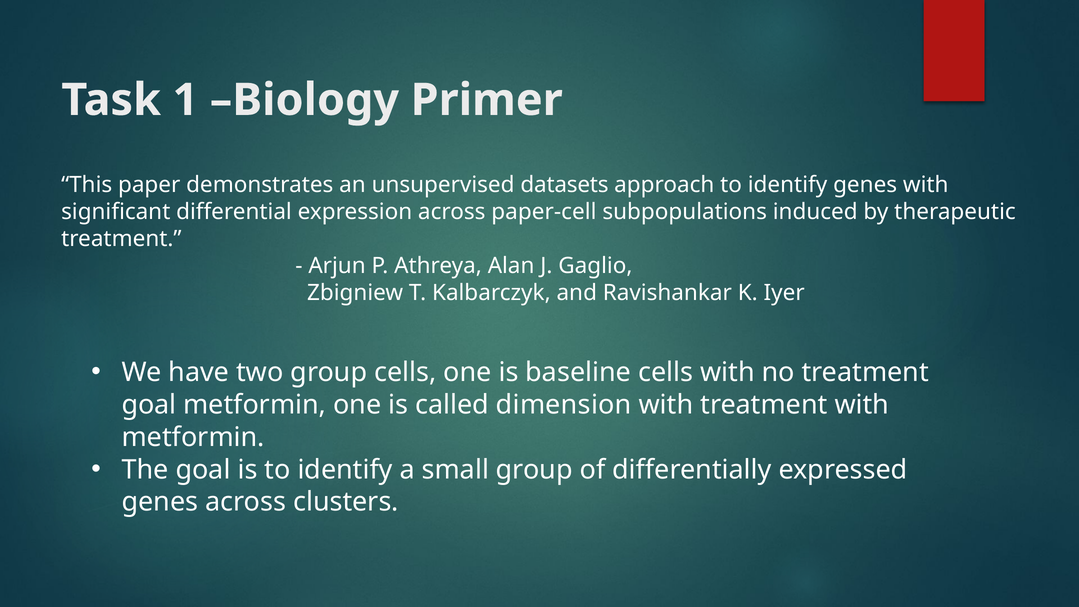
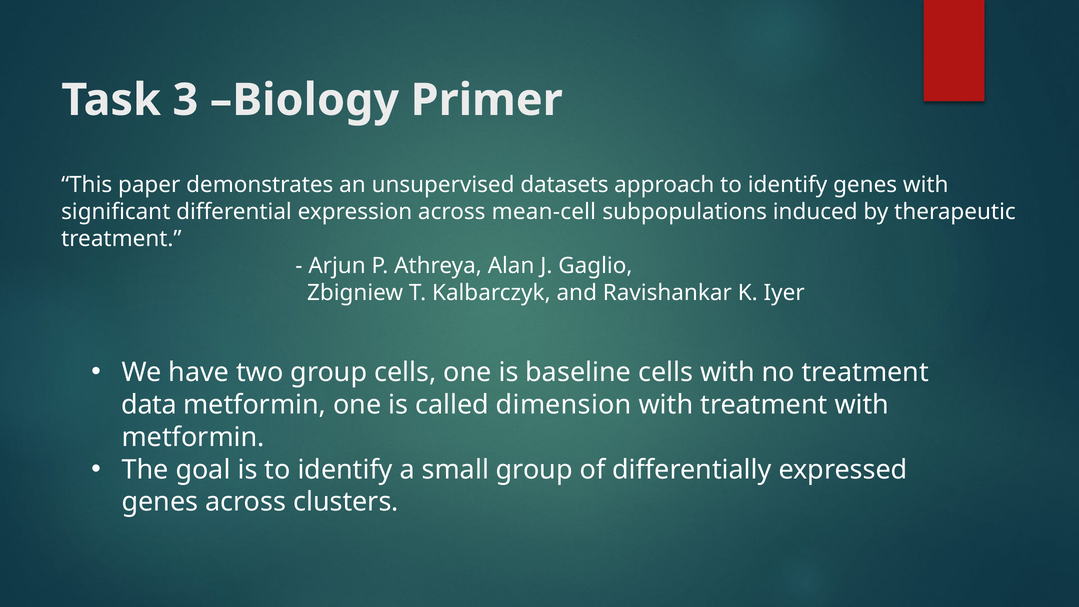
1: 1 -> 3
paper-cell: paper-cell -> mean-cell
goal at (149, 405): goal -> data
